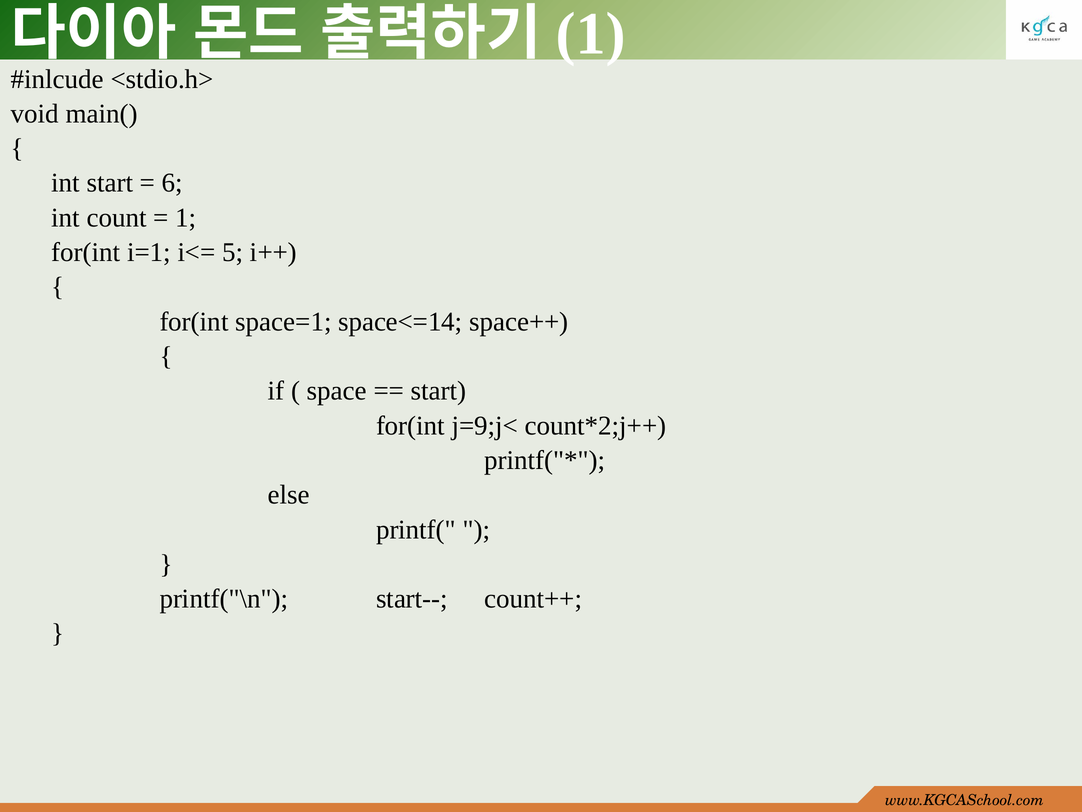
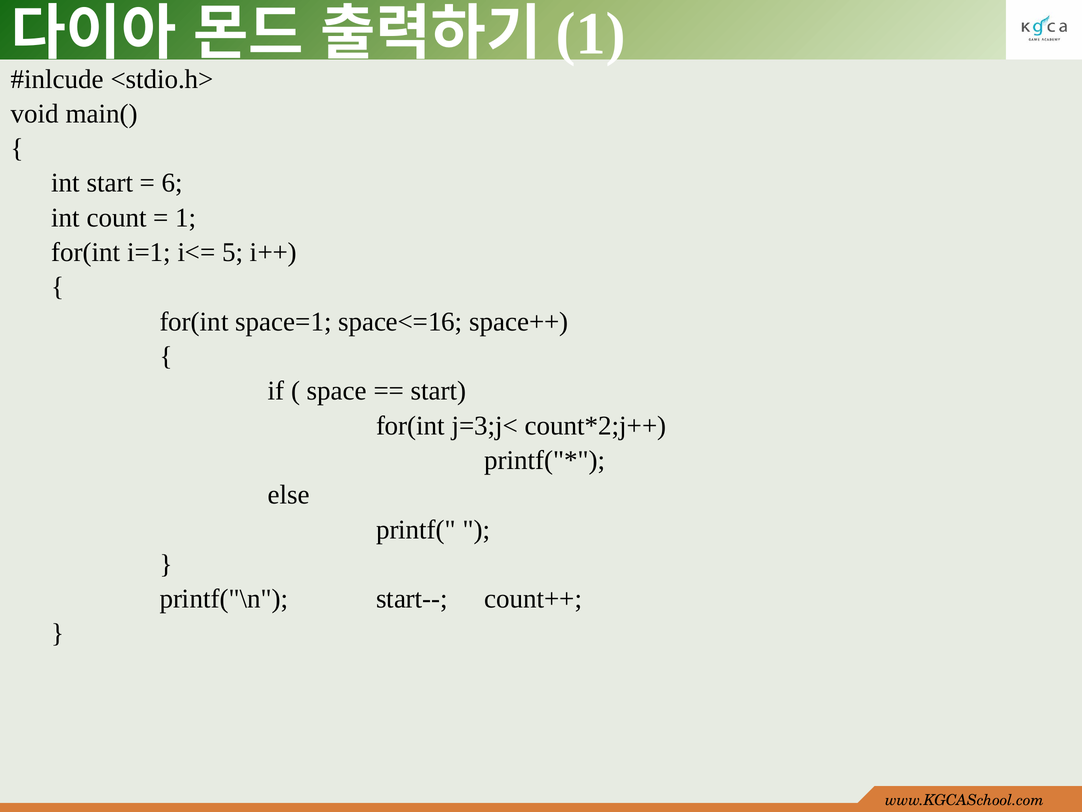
space<=14: space<=14 -> space<=16
j=9;j<: j=9;j< -> j=3;j<
